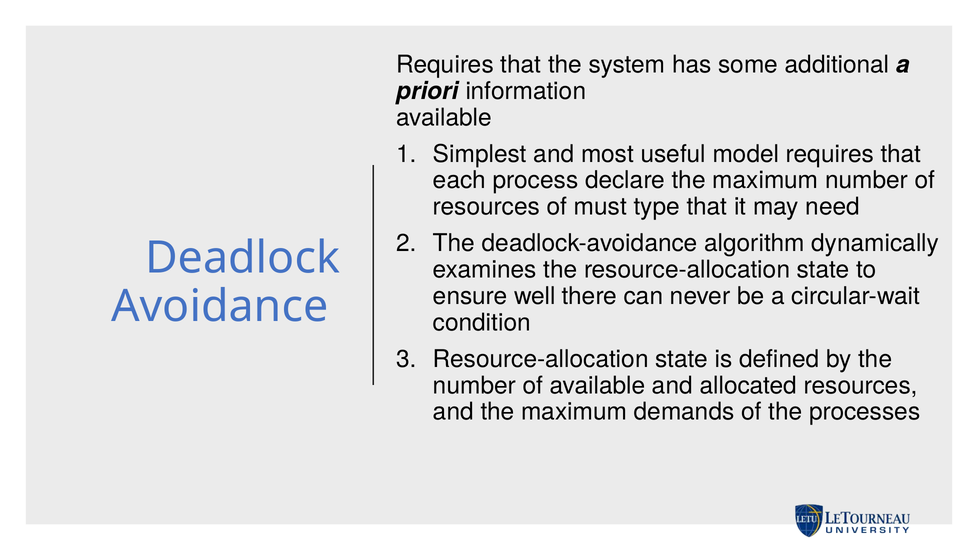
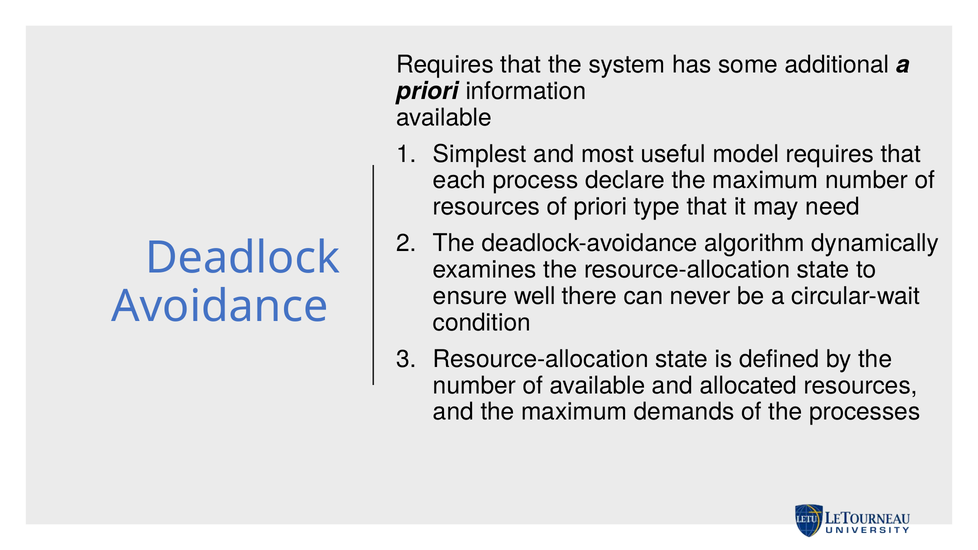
of must: must -> priori
